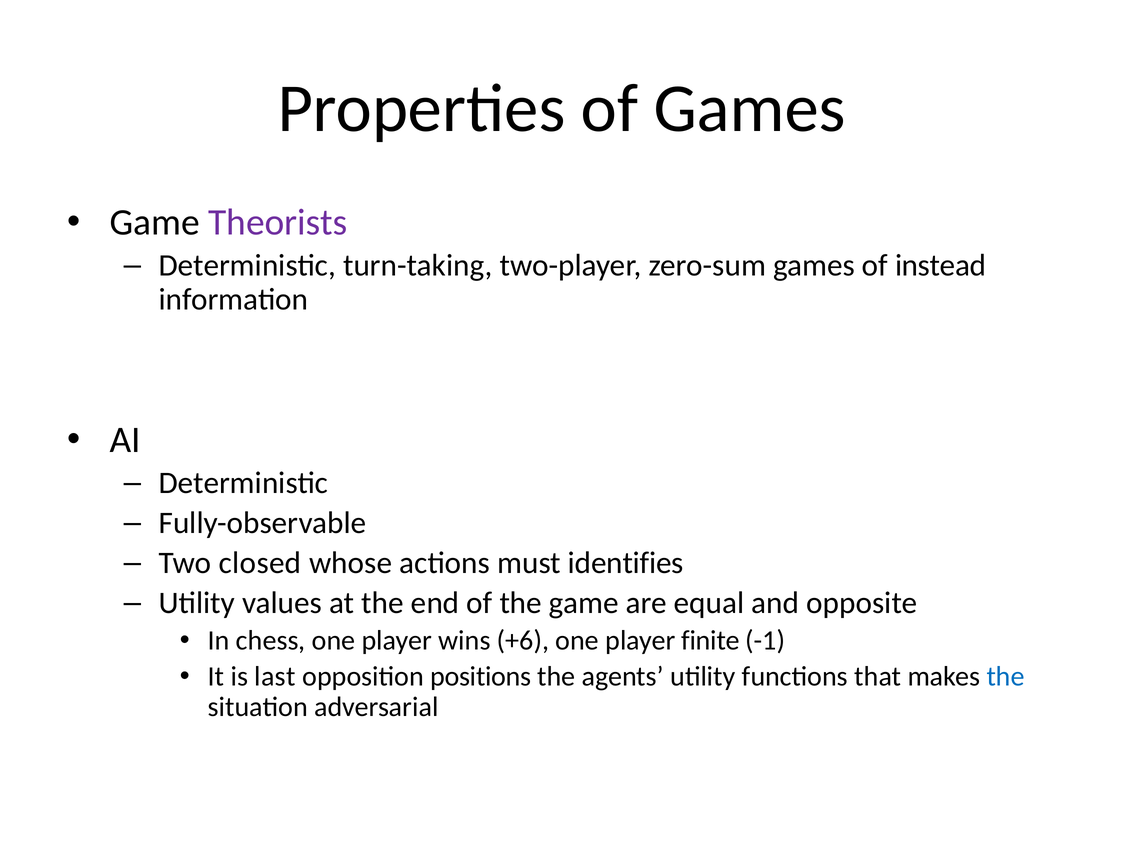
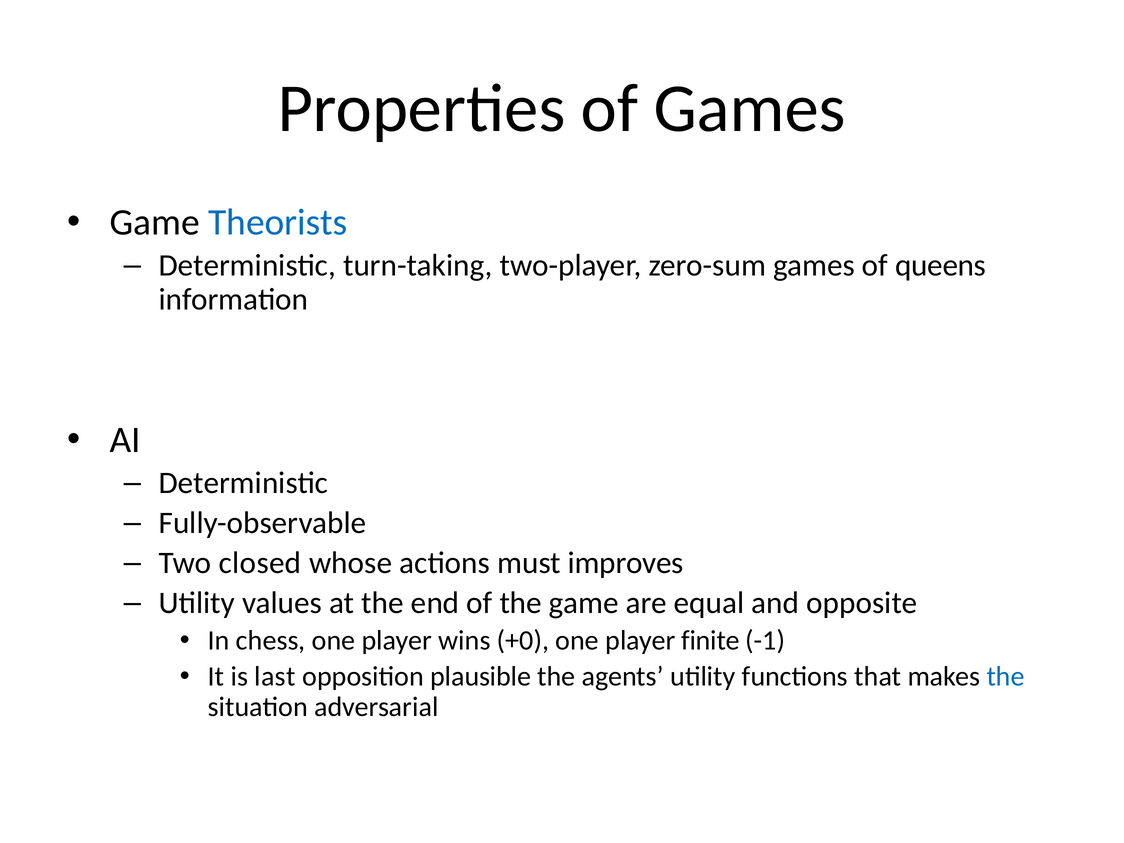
Theorists colour: purple -> blue
instead: instead -> queens
identifies: identifies -> improves
+6: +6 -> +0
positions: positions -> plausible
